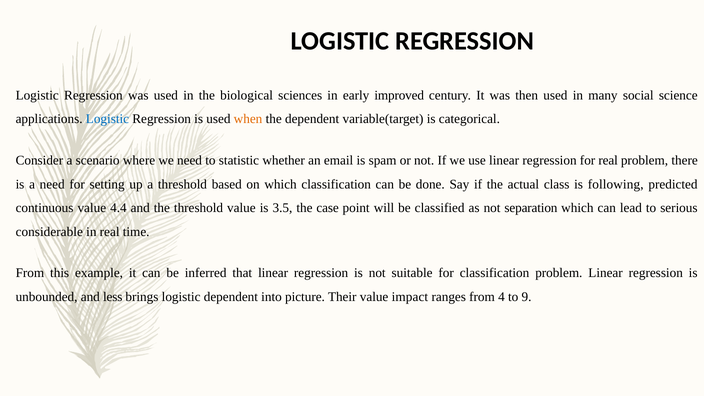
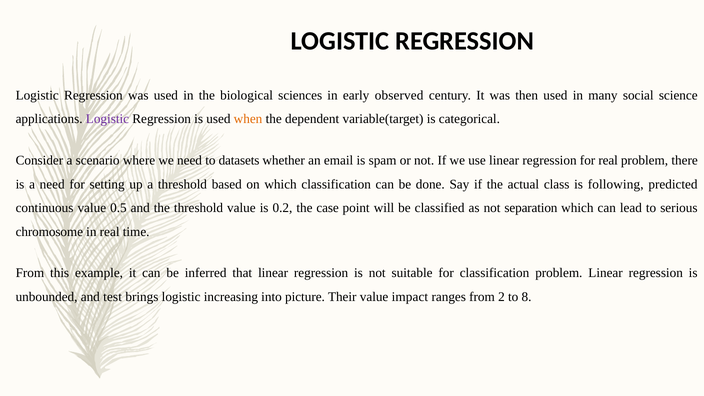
improved: improved -> observed
Logistic at (107, 119) colour: blue -> purple
statistic: statistic -> datasets
4.4: 4.4 -> 0.5
3.5: 3.5 -> 0.2
considerable: considerable -> chromosome
less: less -> test
logistic dependent: dependent -> increasing
4: 4 -> 2
9: 9 -> 8
